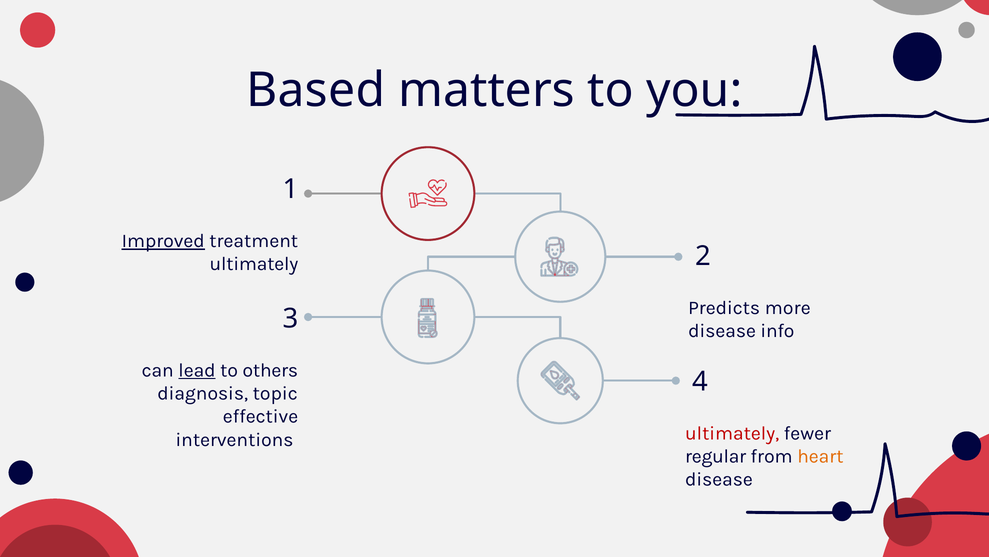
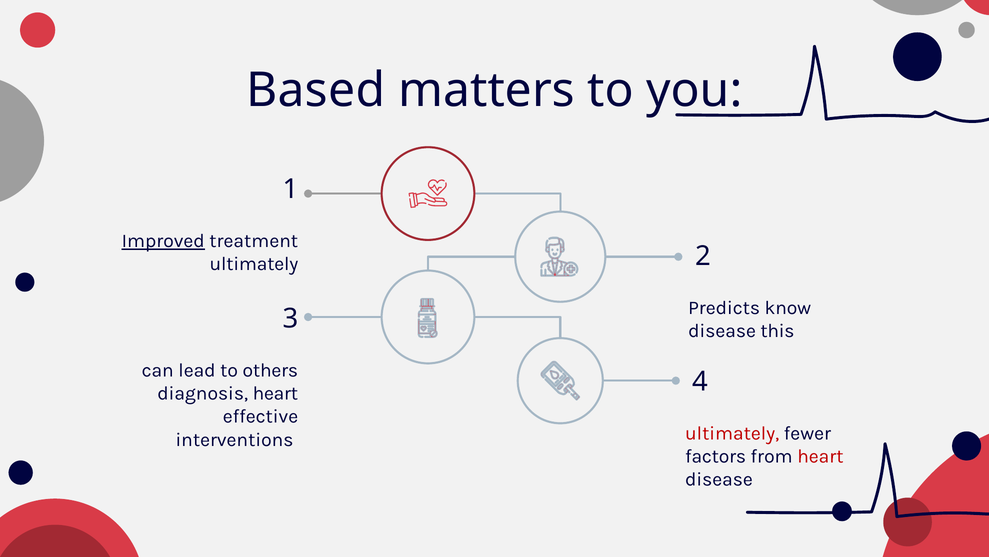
more: more -> know
info: info -> this
lead underline: present -> none
diagnosis topic: topic -> heart
regular: regular -> factors
heart at (820, 456) colour: orange -> red
